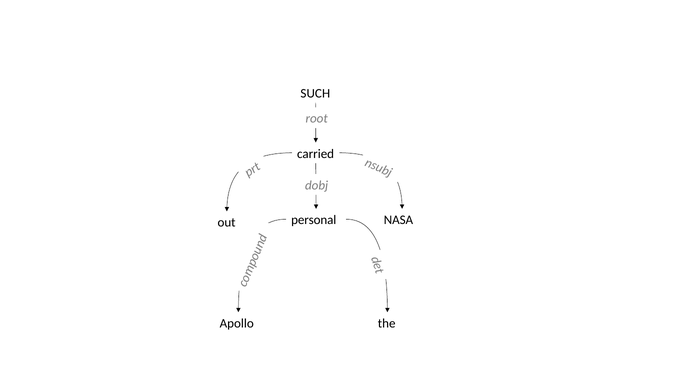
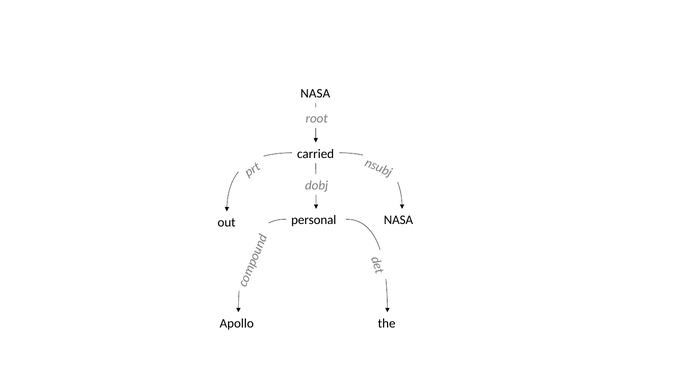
SUCH at (315, 93): SUCH -> NASA
